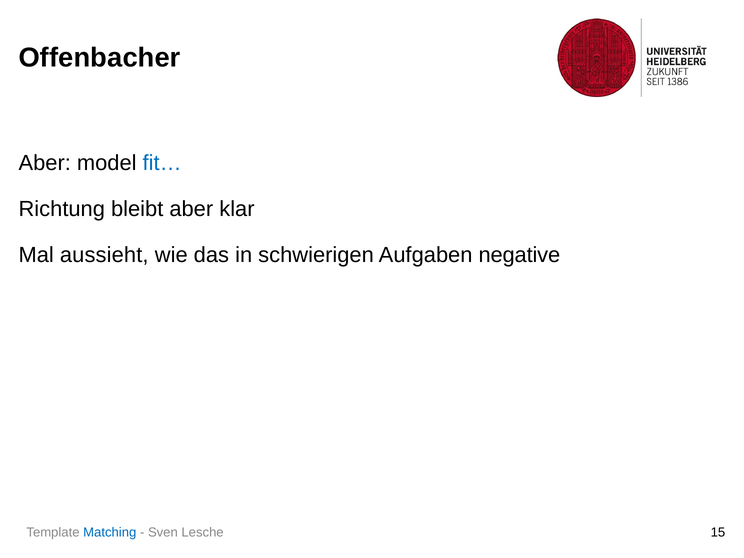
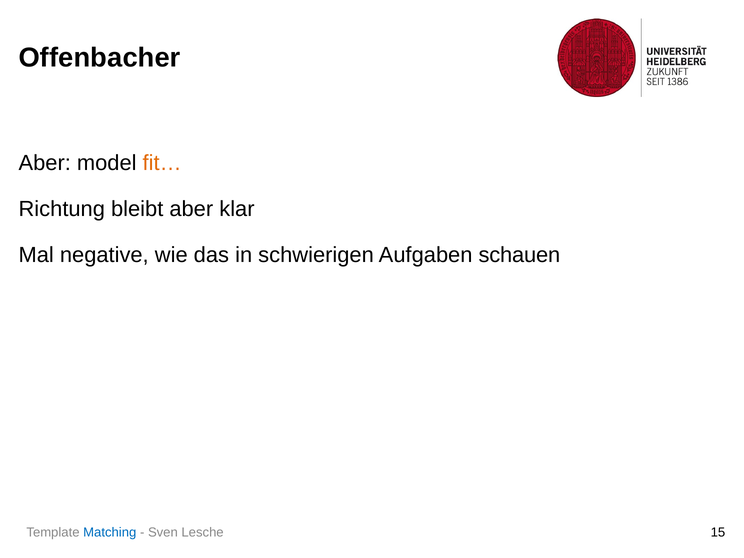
fit… colour: blue -> orange
aussieht: aussieht -> negative
negative: negative -> schauen
